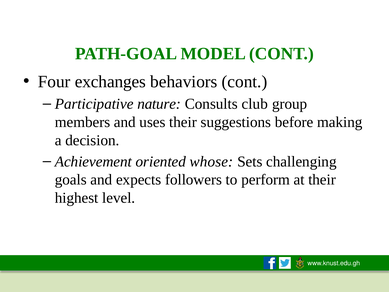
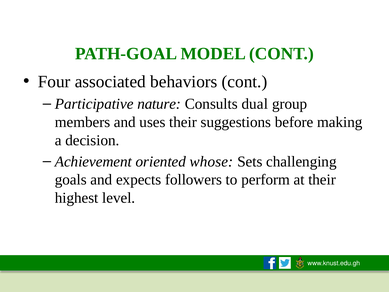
exchanges: exchanges -> associated
club: club -> dual
